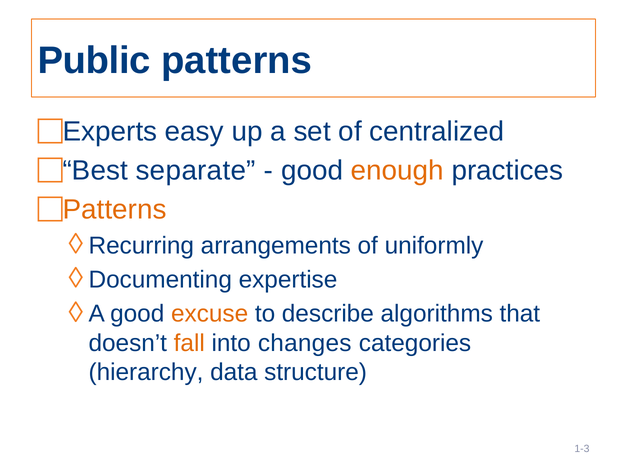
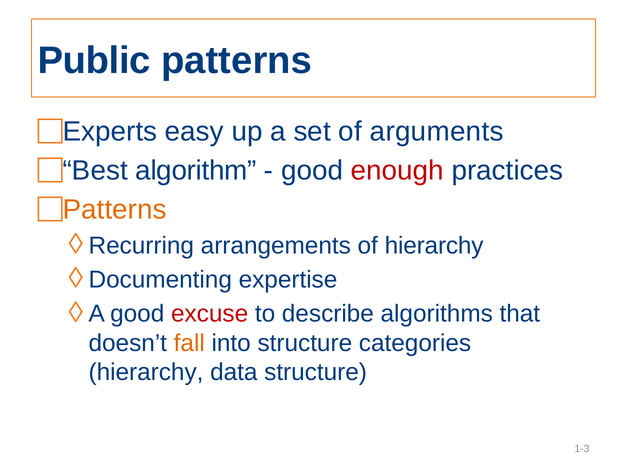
centralized: centralized -> arguments
separate: separate -> algorithm
enough colour: orange -> red
of uniformly: uniformly -> hierarchy
excuse colour: orange -> red
into changes: changes -> structure
